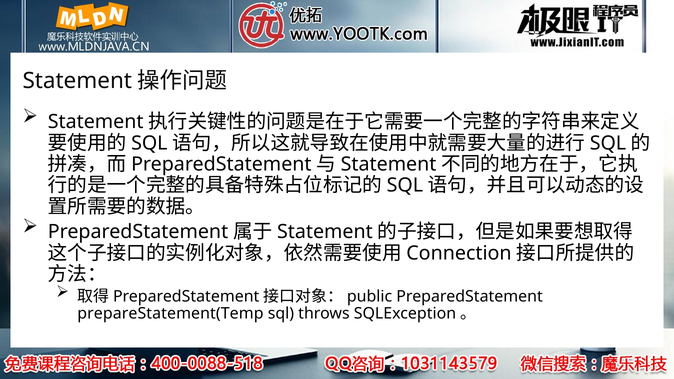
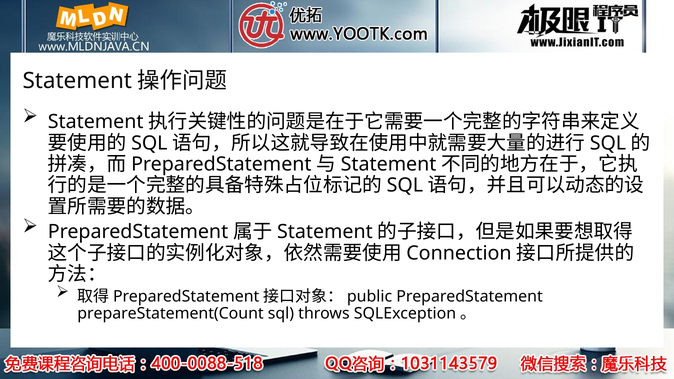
prepareStatement(Temp: prepareStatement(Temp -> prepareStatement(Count
